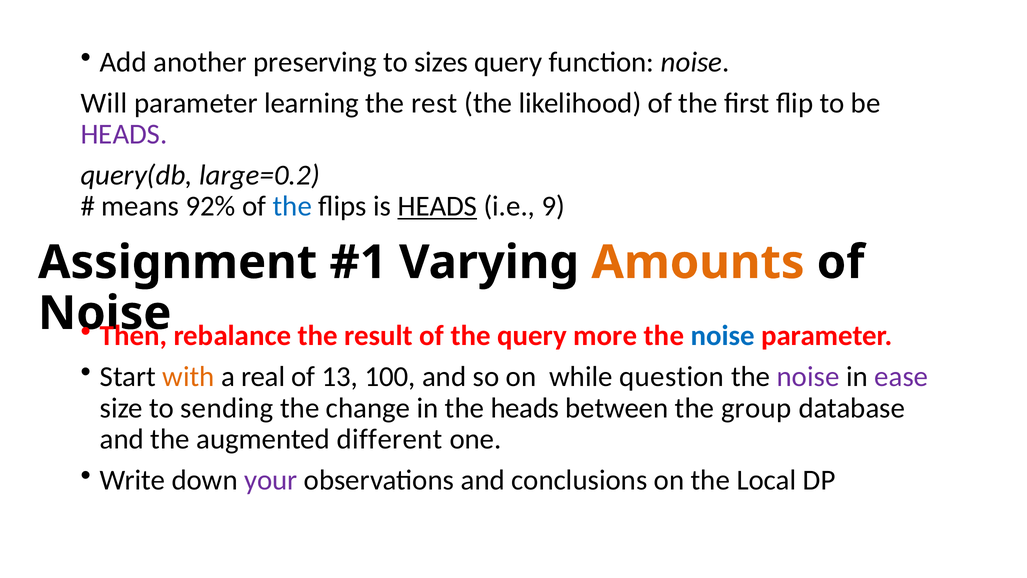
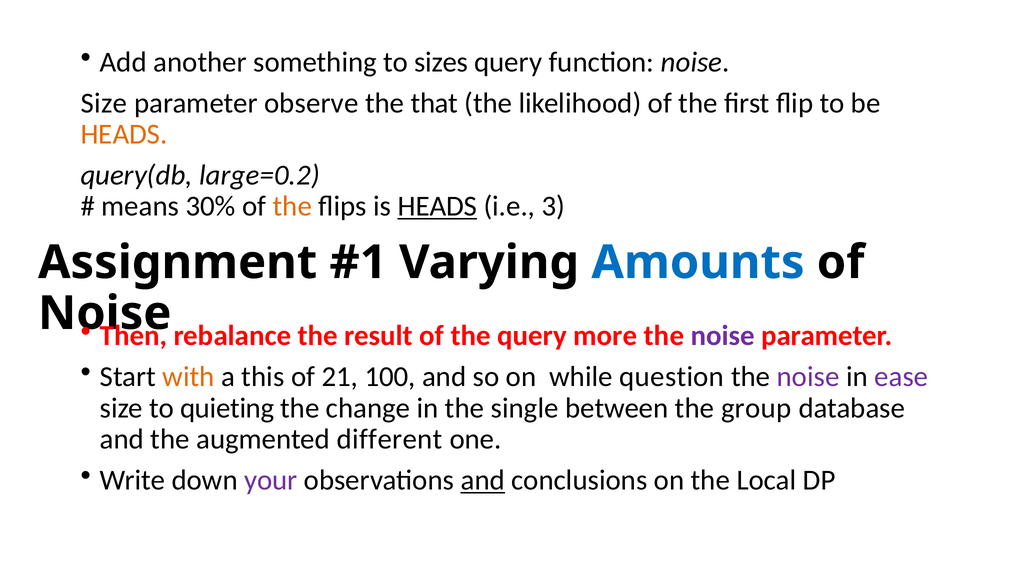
preserving: preserving -> something
Will at (104, 103): Will -> Size
learning: learning -> observe
rest: rest -> that
HEADS at (124, 134) colour: purple -> orange
92%: 92% -> 30%
the at (292, 206) colour: blue -> orange
9: 9 -> 3
Amounts colour: orange -> blue
noise at (723, 336) colour: blue -> purple
real: real -> this
13: 13 -> 21
sending: sending -> quieting
the heads: heads -> single
and at (483, 480) underline: none -> present
